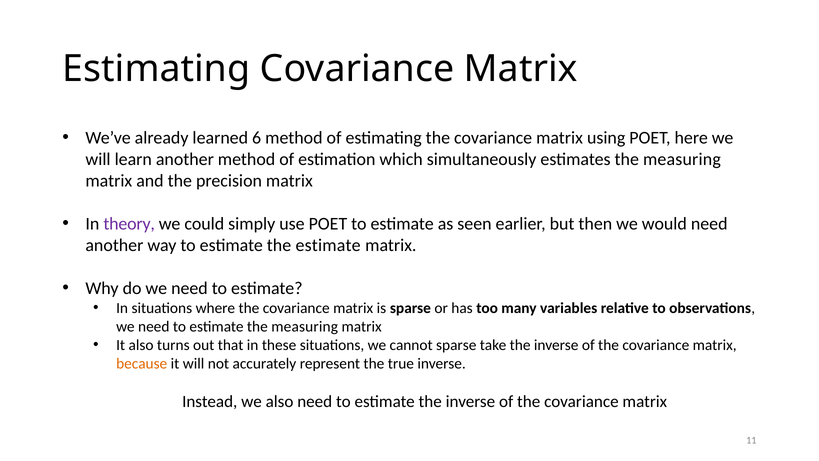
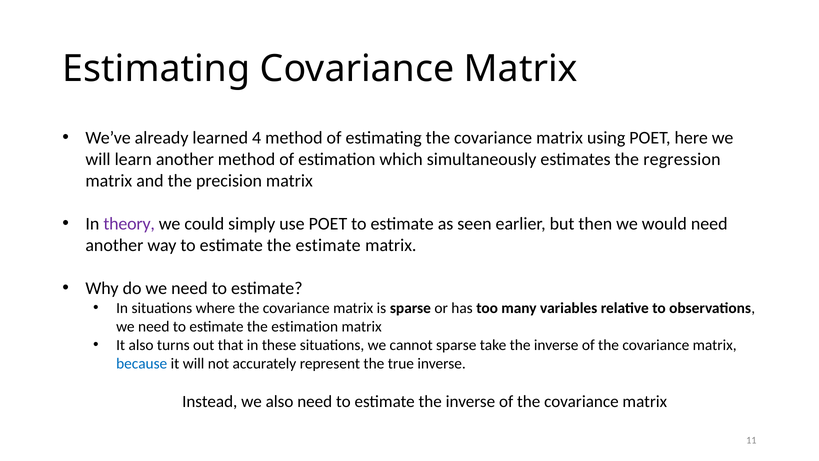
6: 6 -> 4
estimates the measuring: measuring -> regression
estimate the measuring: measuring -> estimation
because colour: orange -> blue
